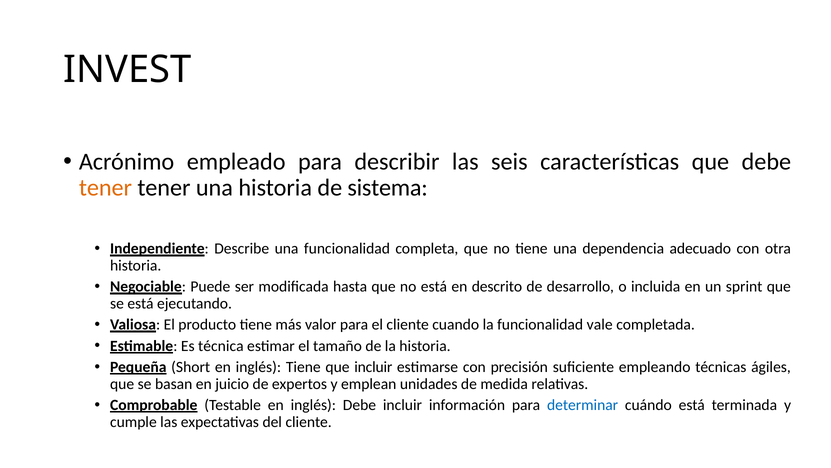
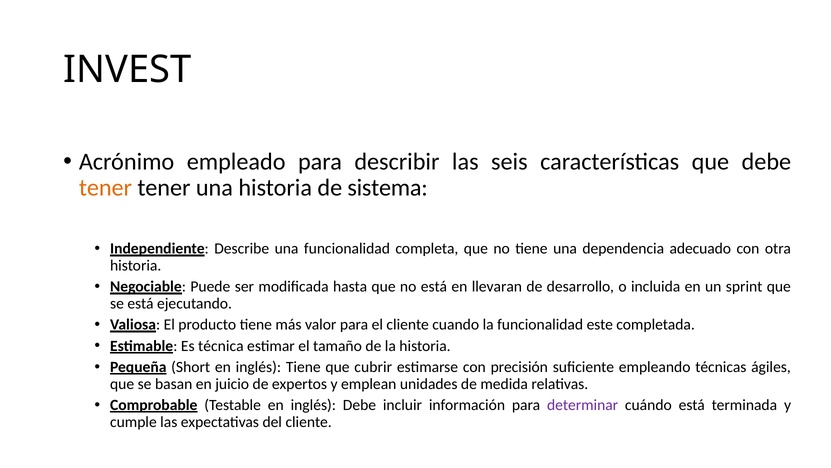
descrito: descrito -> llevaran
vale: vale -> este
que incluir: incluir -> cubrir
determinar colour: blue -> purple
